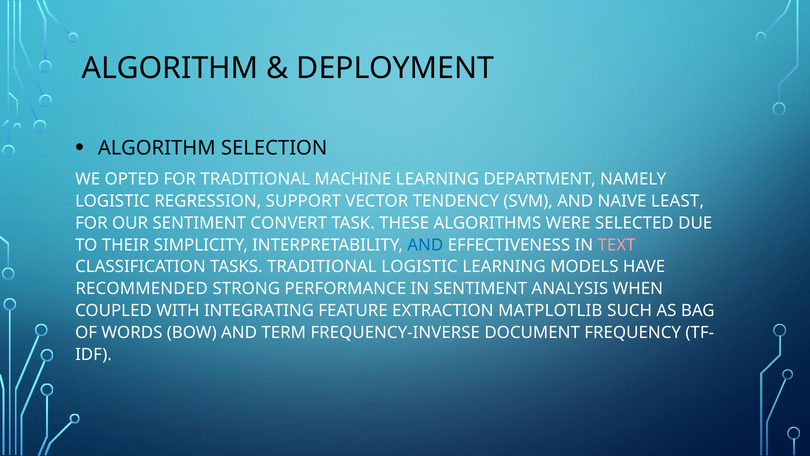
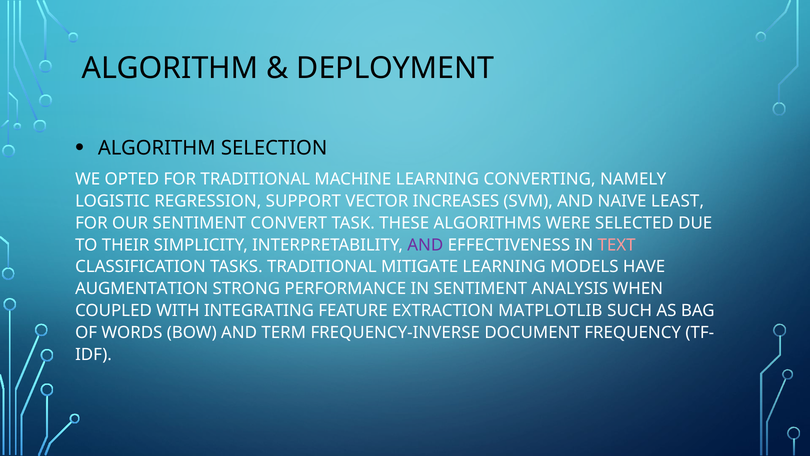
DEPARTMENT: DEPARTMENT -> CONVERTING
TENDENCY: TENDENCY -> INCREASES
AND at (425, 245) colour: blue -> purple
TRADITIONAL LOGISTIC: LOGISTIC -> MITIGATE
RECOMMENDED: RECOMMENDED -> AUGMENTATION
